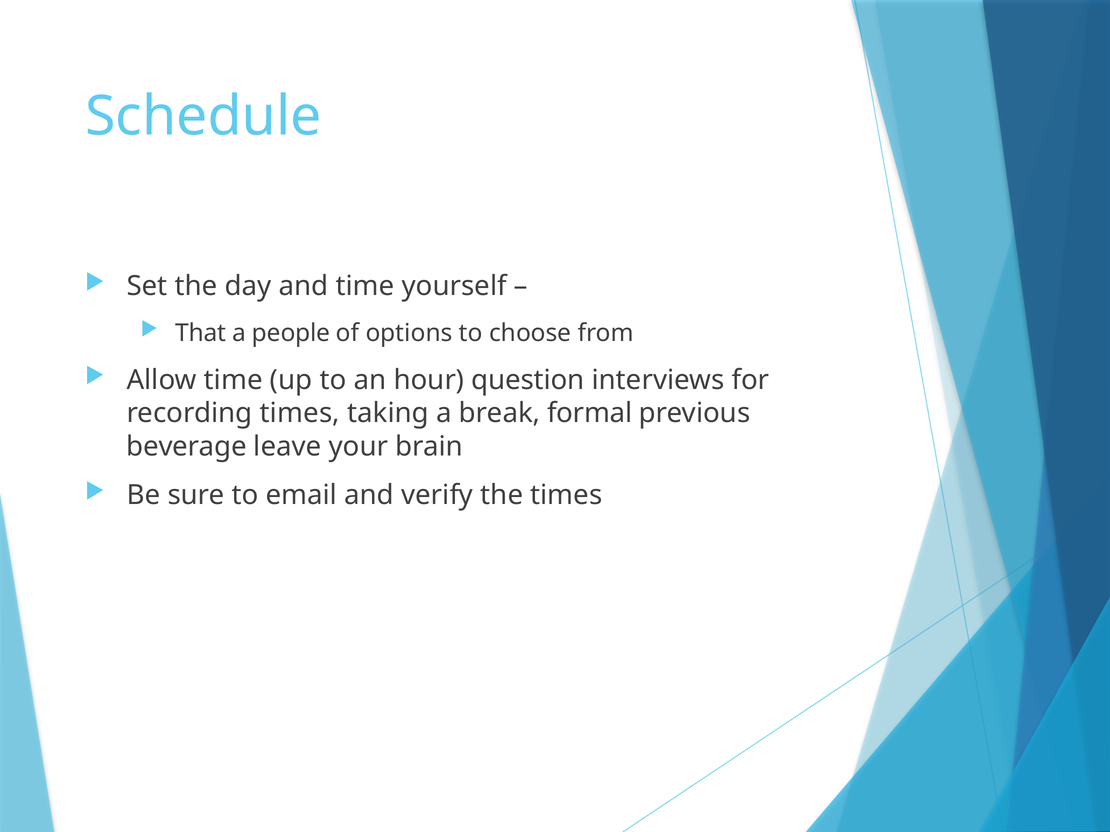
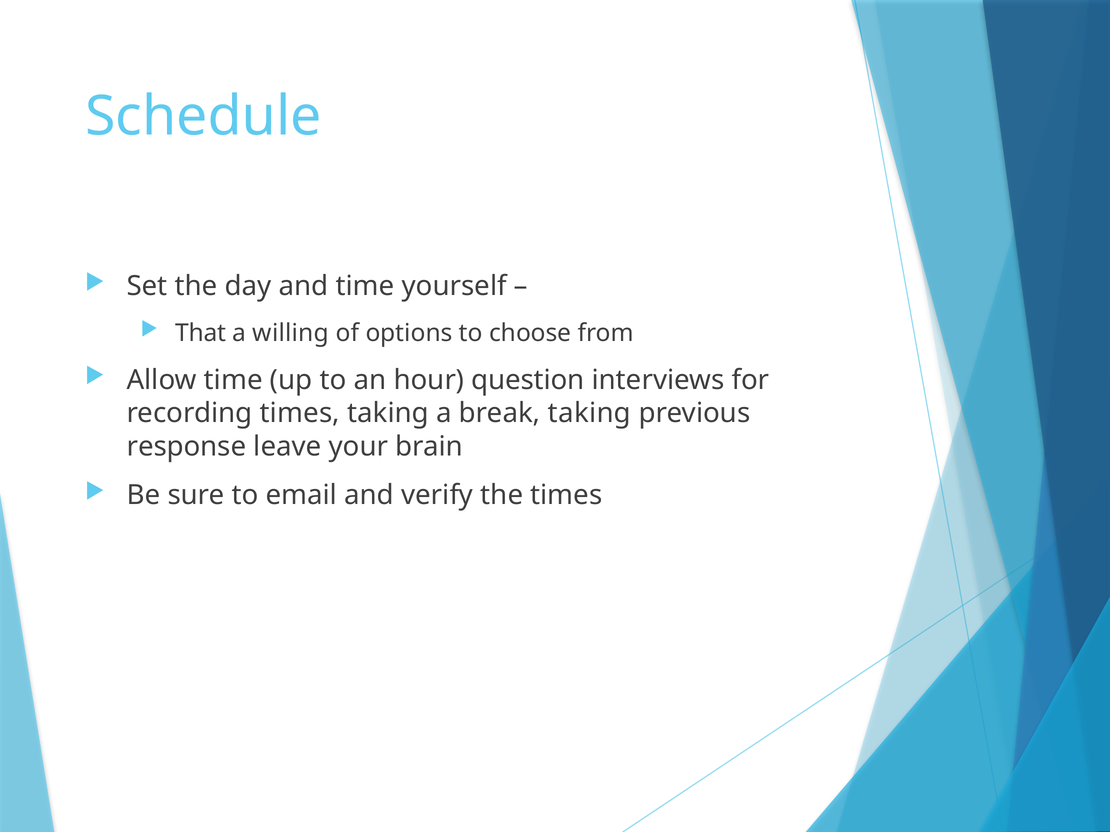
people: people -> willing
break formal: formal -> taking
beverage: beverage -> response
